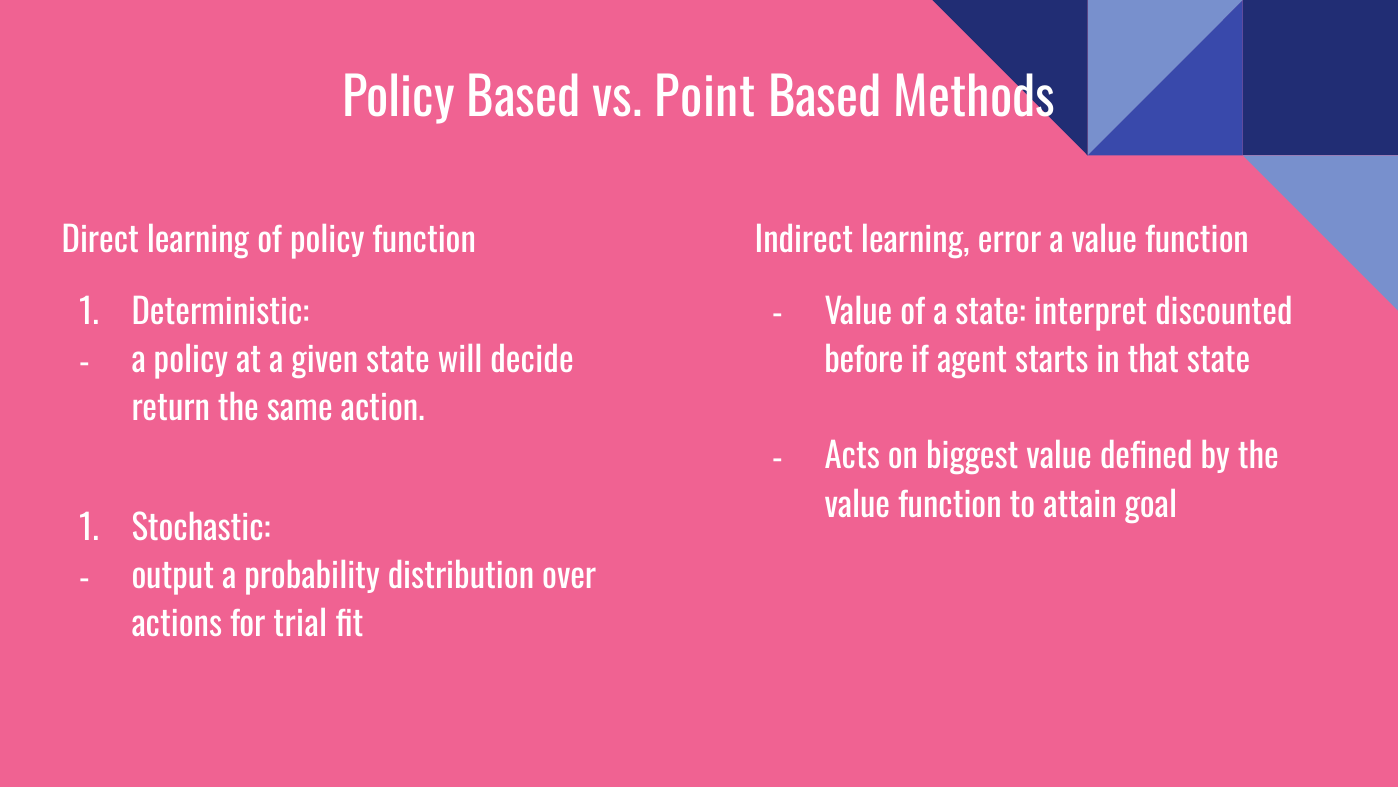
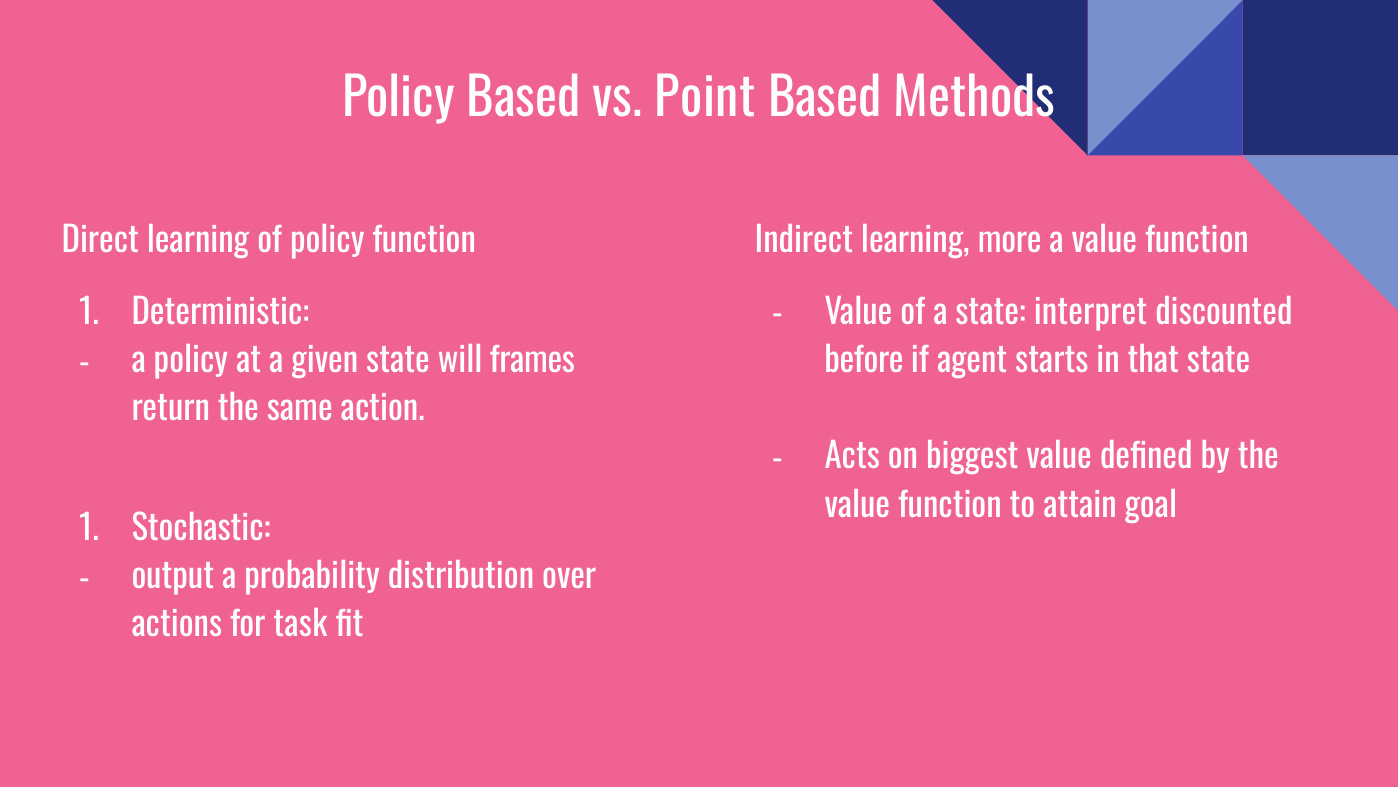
error: error -> more
decide: decide -> frames
trial: trial -> task
